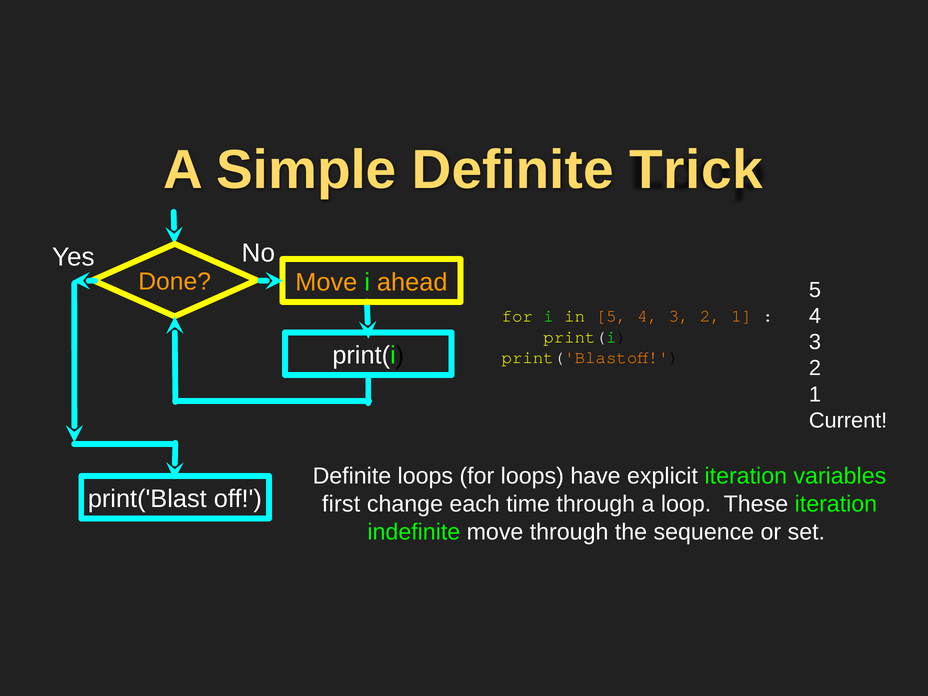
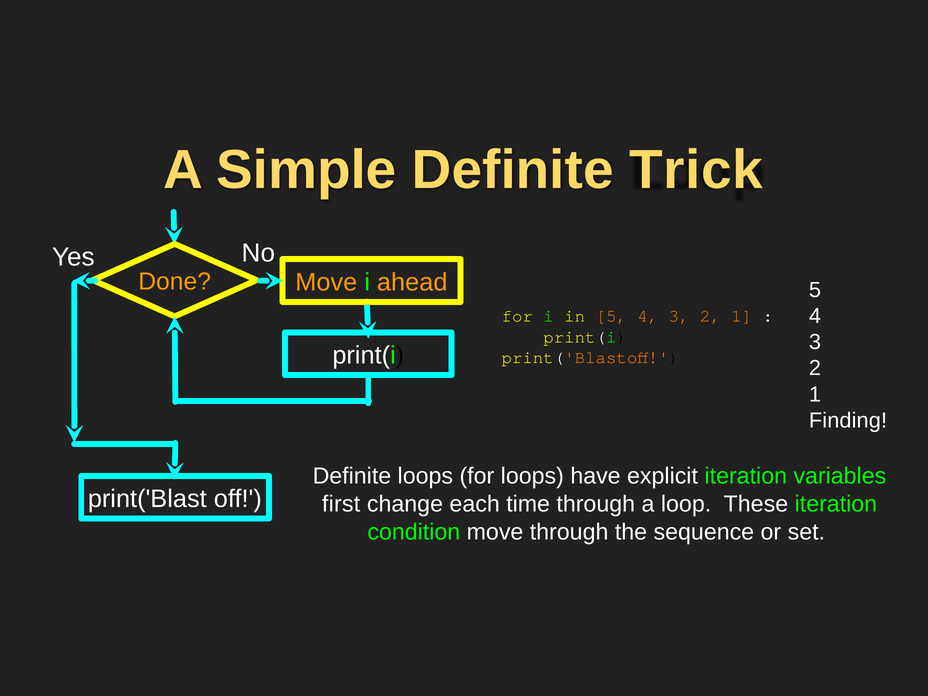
Current: Current -> Finding
indefinite: indefinite -> condition
